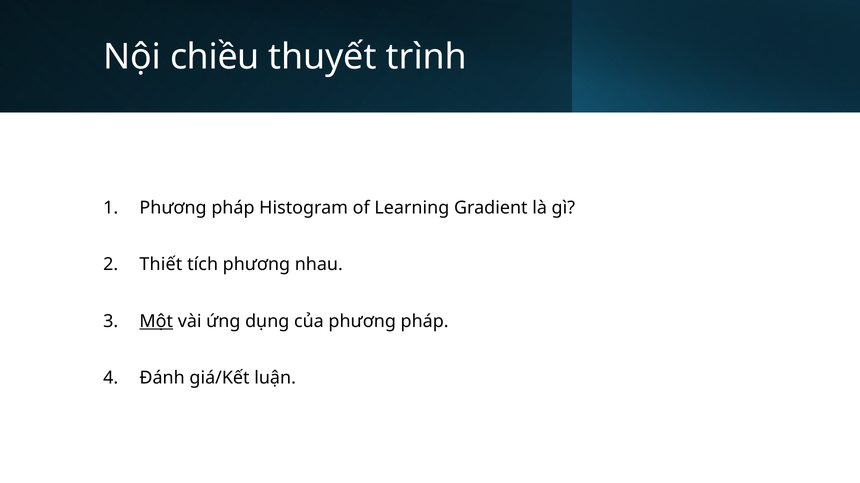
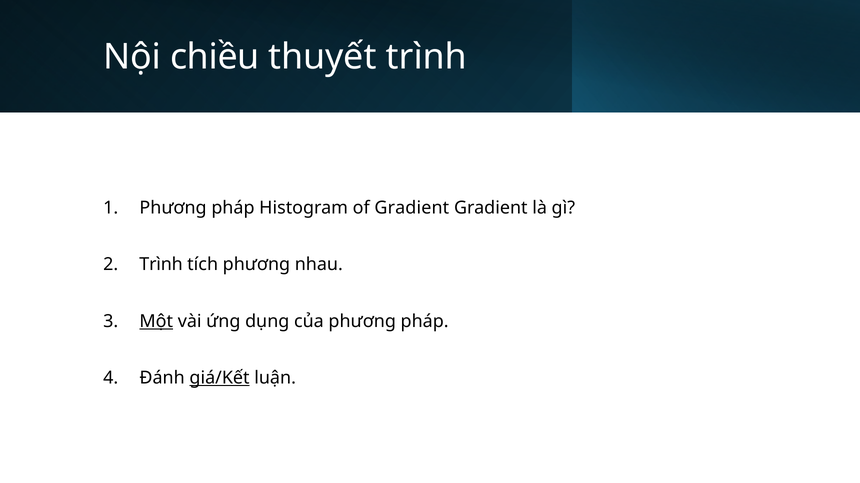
of Learning: Learning -> Gradient
Thiết at (161, 265): Thiết -> Trình
giá/Kết underline: none -> present
